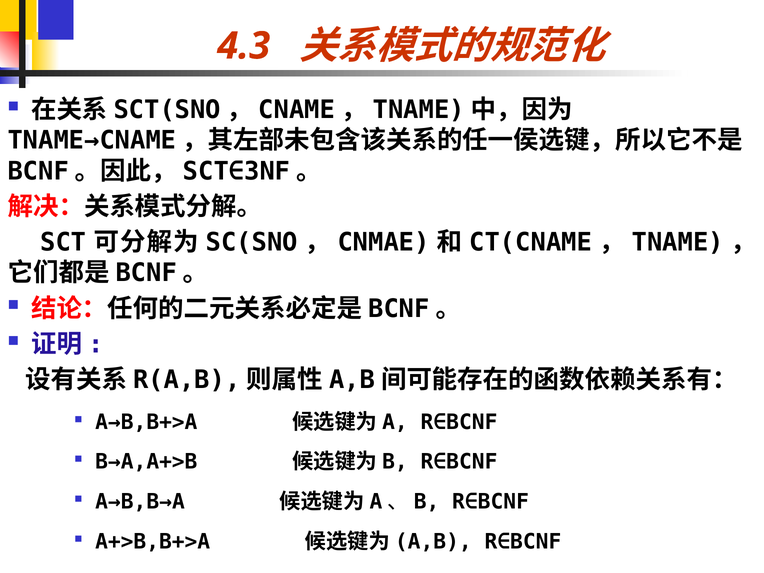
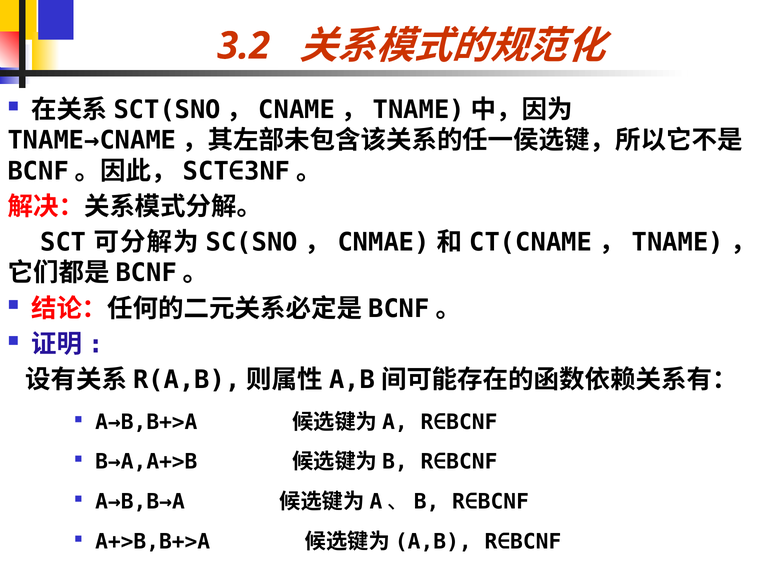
4.3: 4.3 -> 3.2
